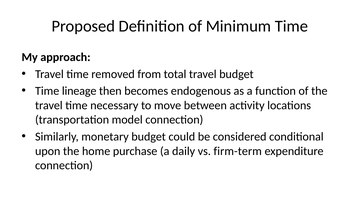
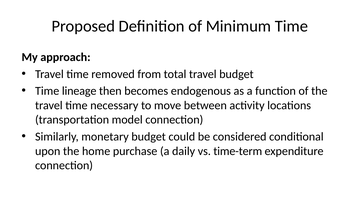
firm-term: firm-term -> time-term
